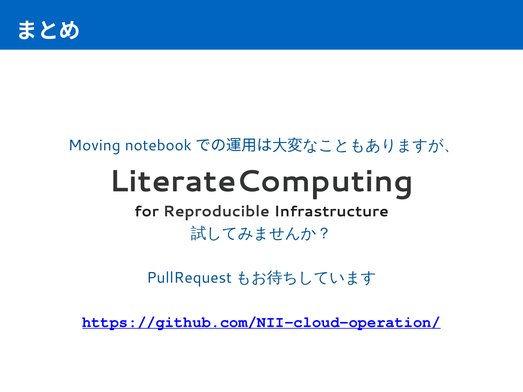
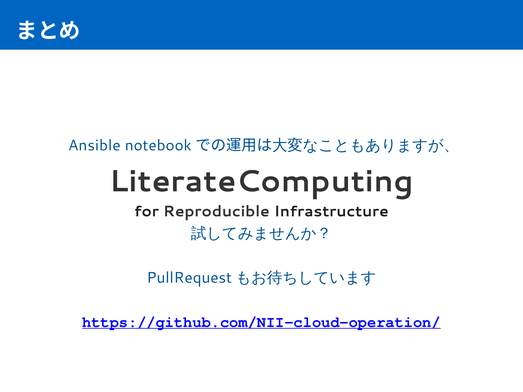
Moving: Moving -> Ansible
